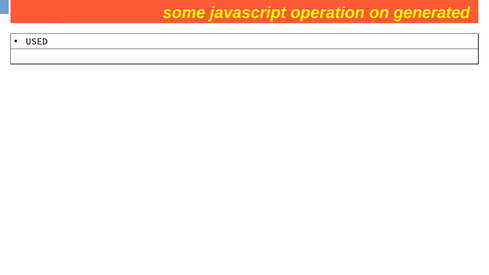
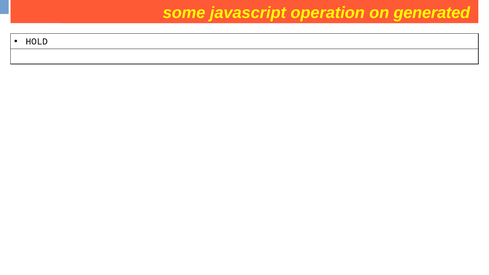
USED: USED -> HOLD
